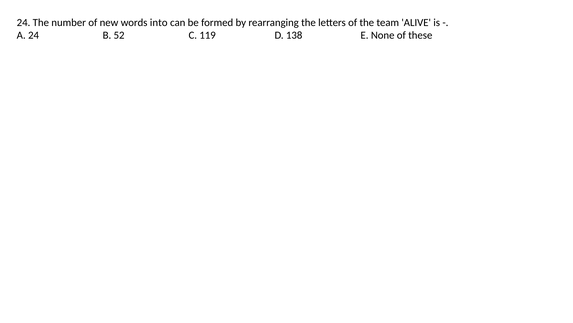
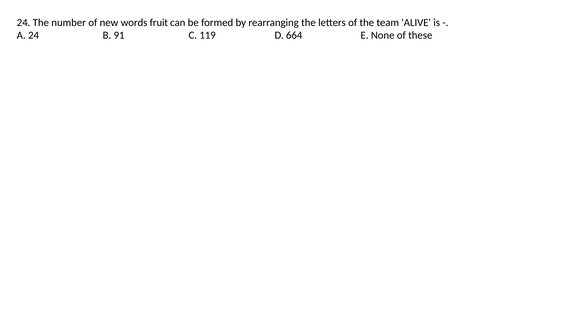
into: into -> fruit
52: 52 -> 91
138: 138 -> 664
